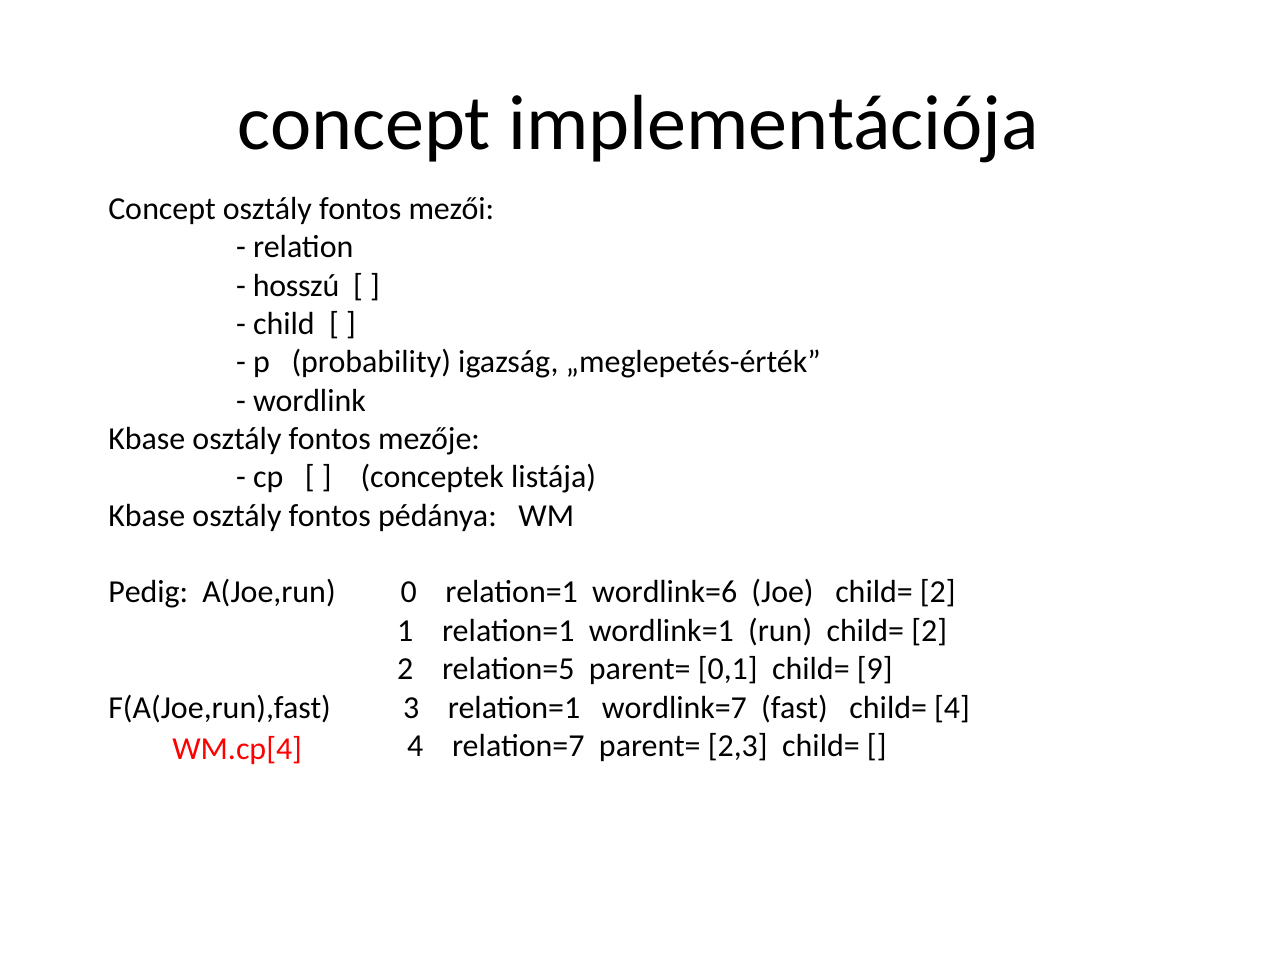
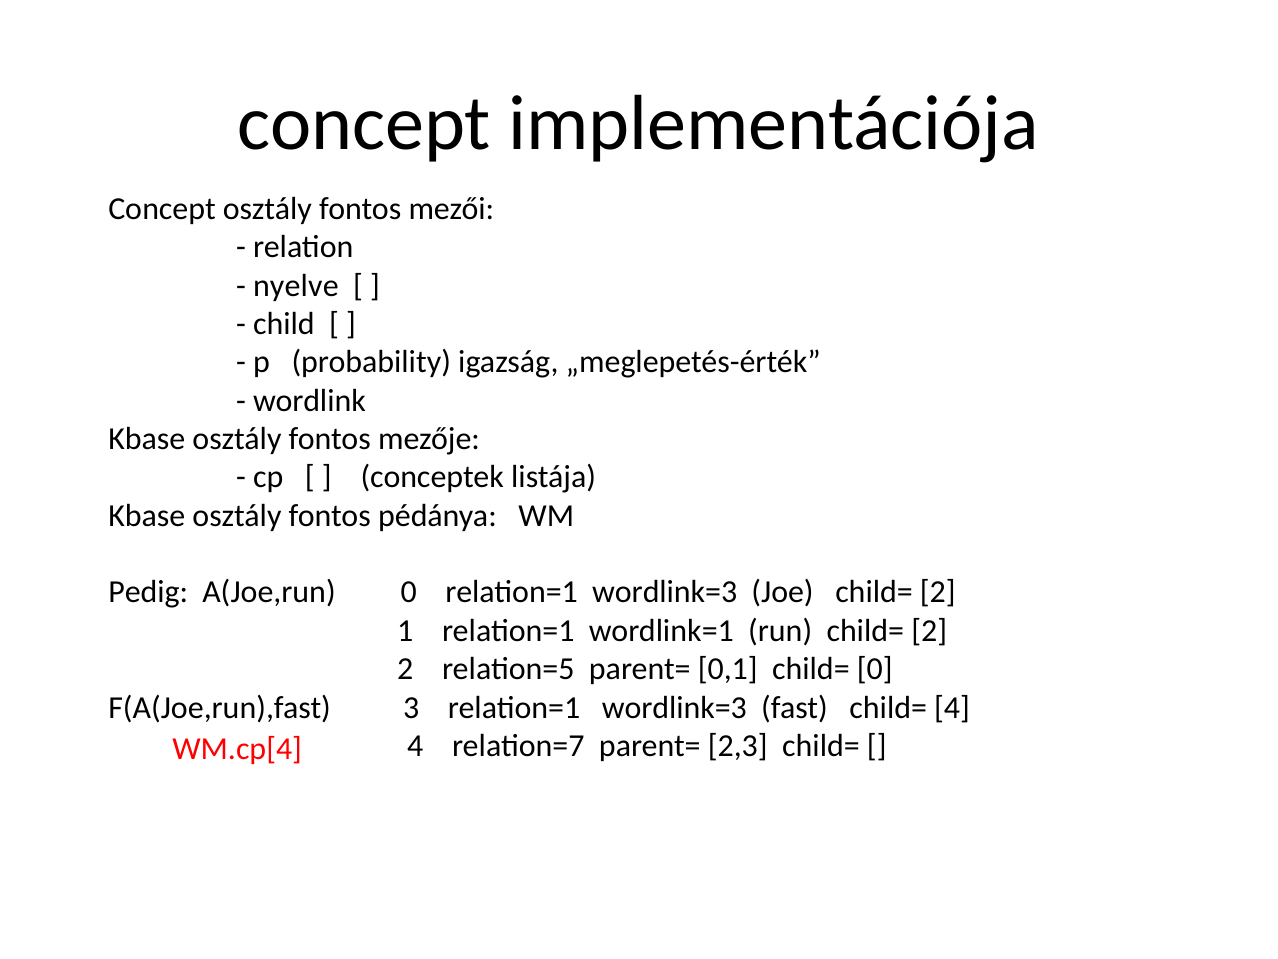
hosszú: hosszú -> nyelve
0 relation=1 wordlink=6: wordlink=6 -> wordlink=3
child= 9: 9 -> 0
3 relation=1 wordlink=7: wordlink=7 -> wordlink=3
